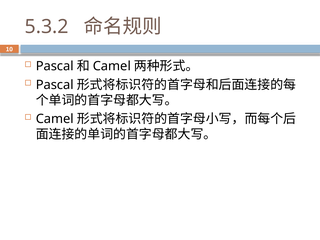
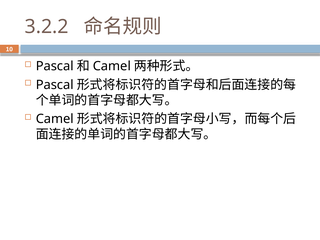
5.3.2: 5.3.2 -> 3.2.2
